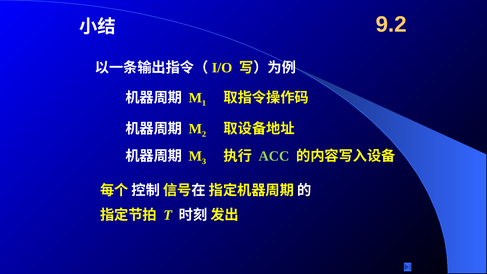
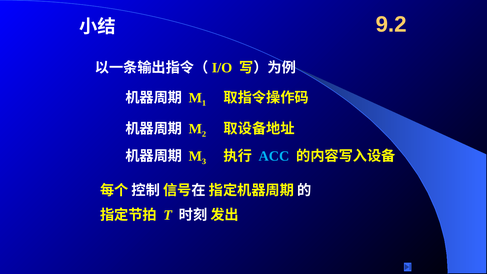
ACC colour: light green -> light blue
